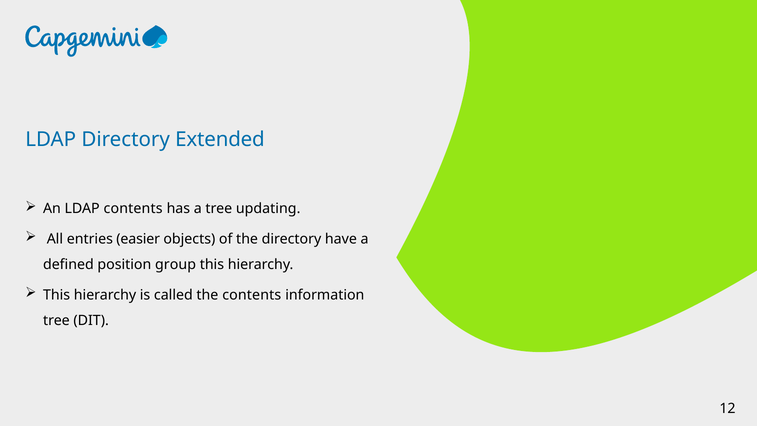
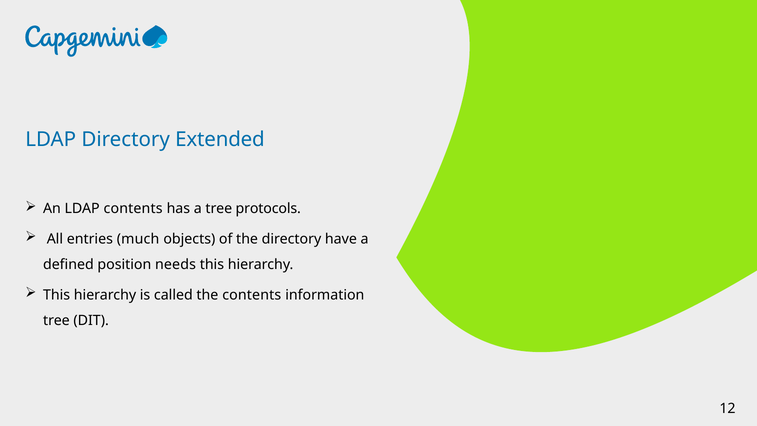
updating: updating -> protocols
easier: easier -> much
group: group -> needs
